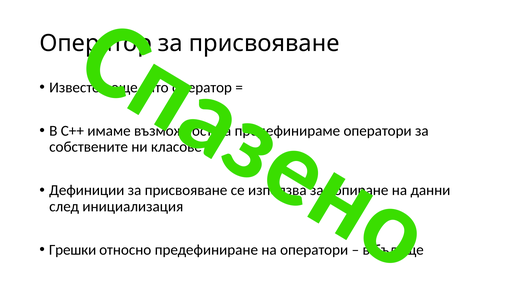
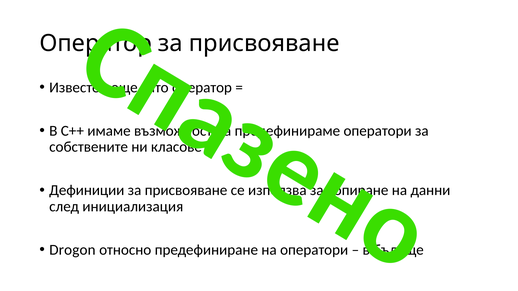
Грешки: Грешки -> Drogon
